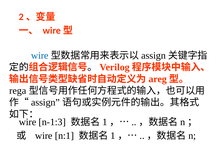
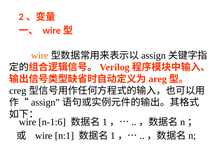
wire at (40, 55) colour: blue -> orange
rega: rega -> creg
n-1:3: n-1:3 -> n-1:6
